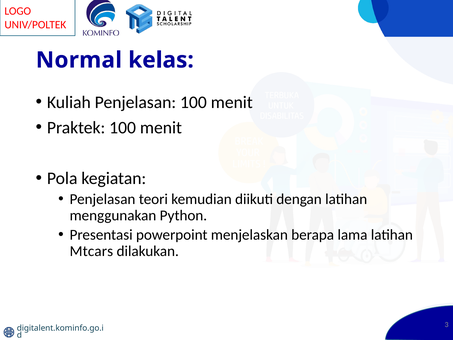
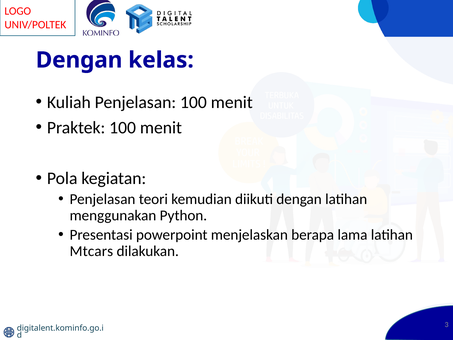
Normal at (79, 60): Normal -> Dengan
